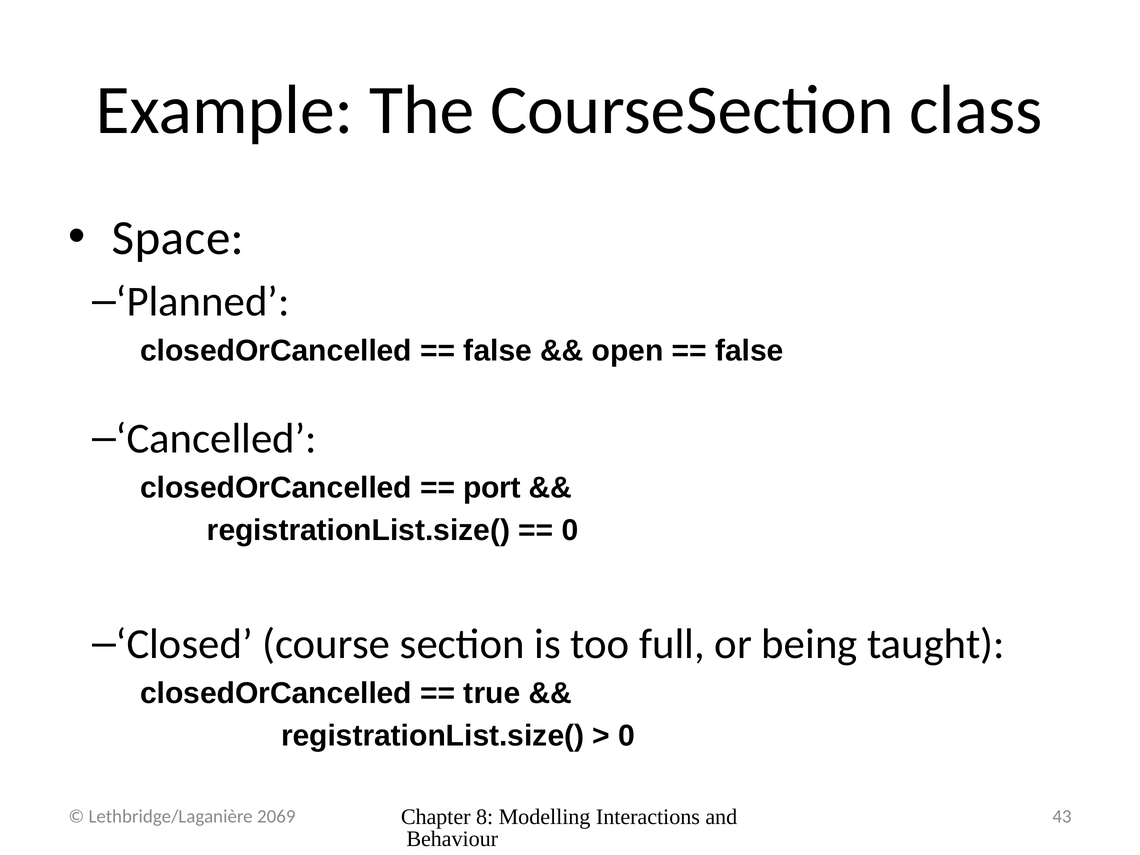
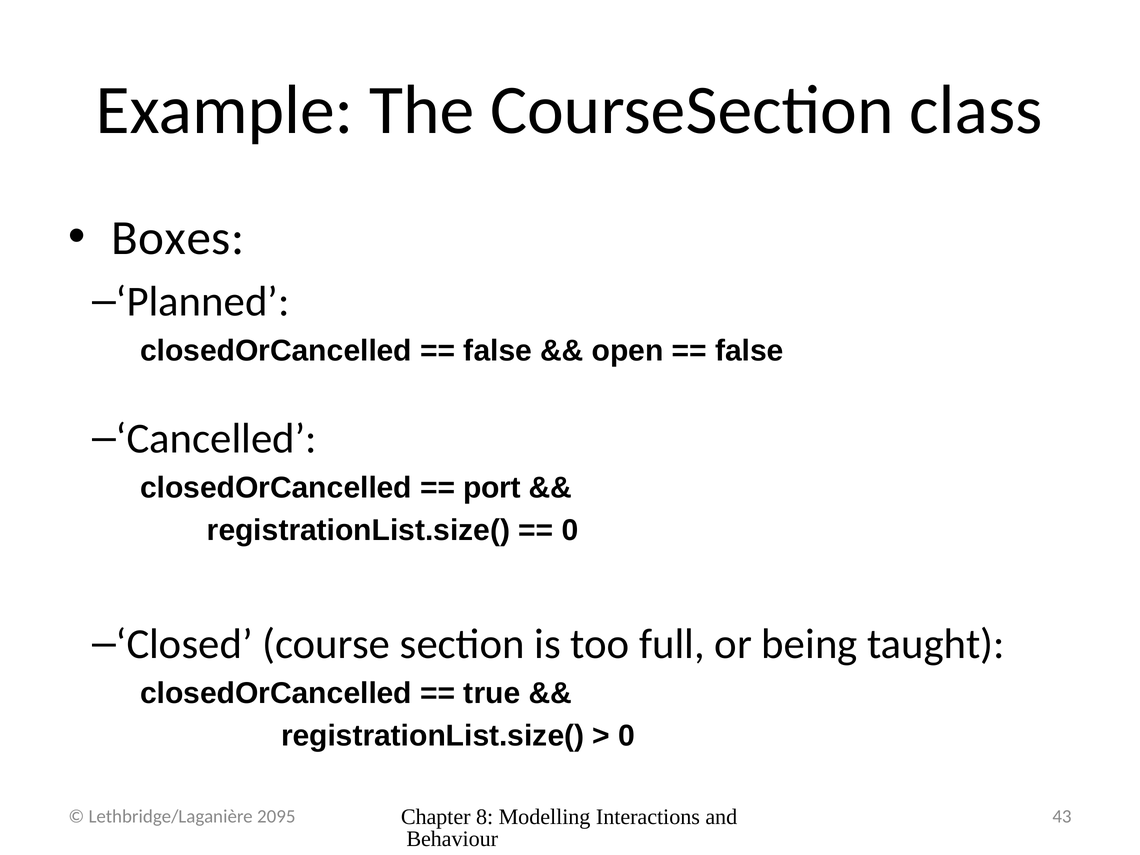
Space: Space -> Boxes
2069: 2069 -> 2095
